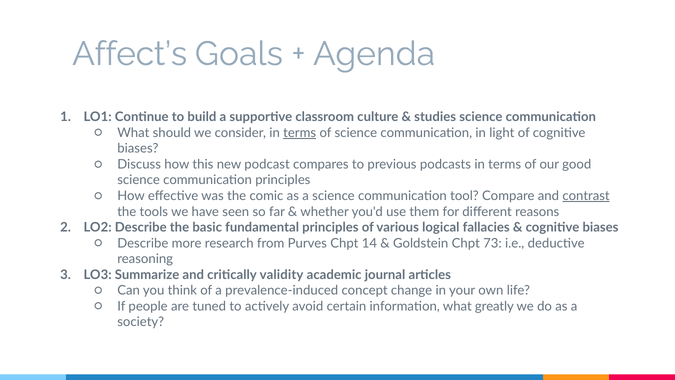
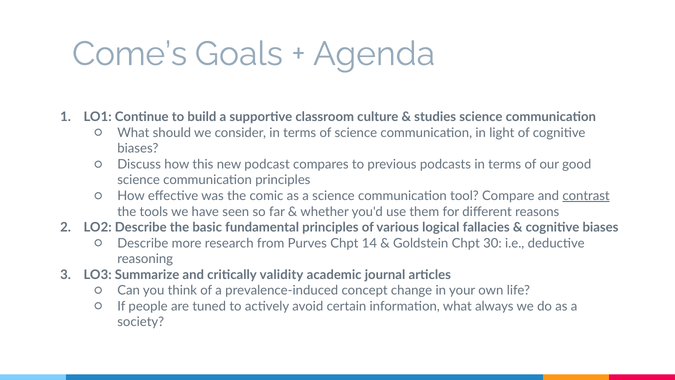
Affect’s: Affect’s -> Come’s
terms at (300, 133) underline: present -> none
73: 73 -> 30
greatly: greatly -> always
